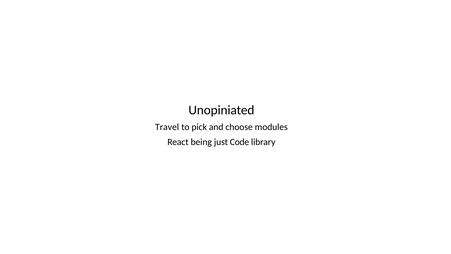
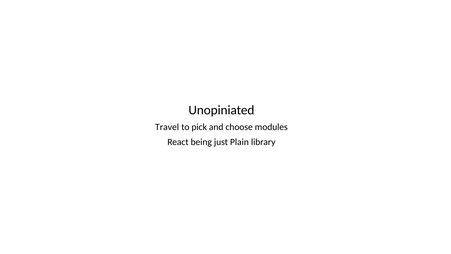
Code: Code -> Plain
